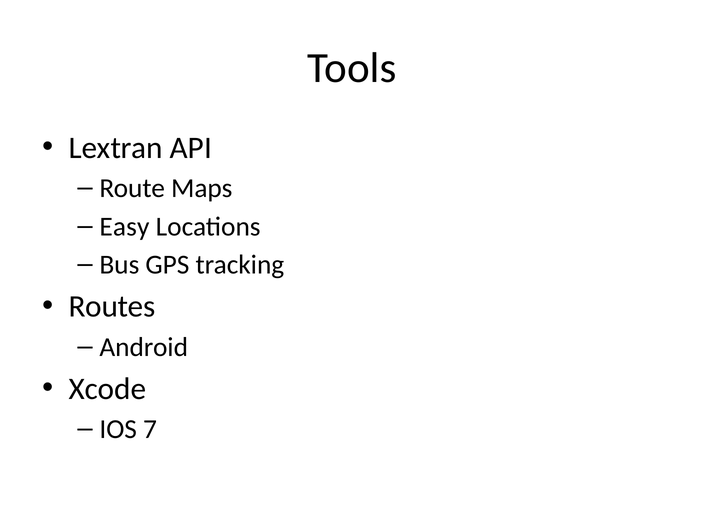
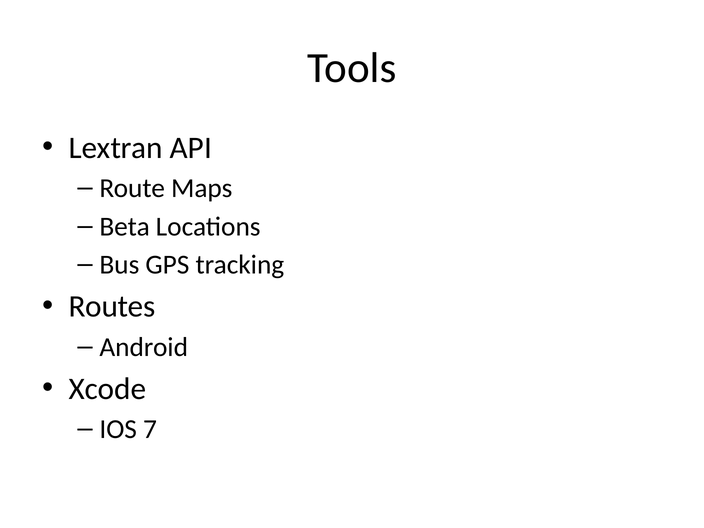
Easy: Easy -> Beta
